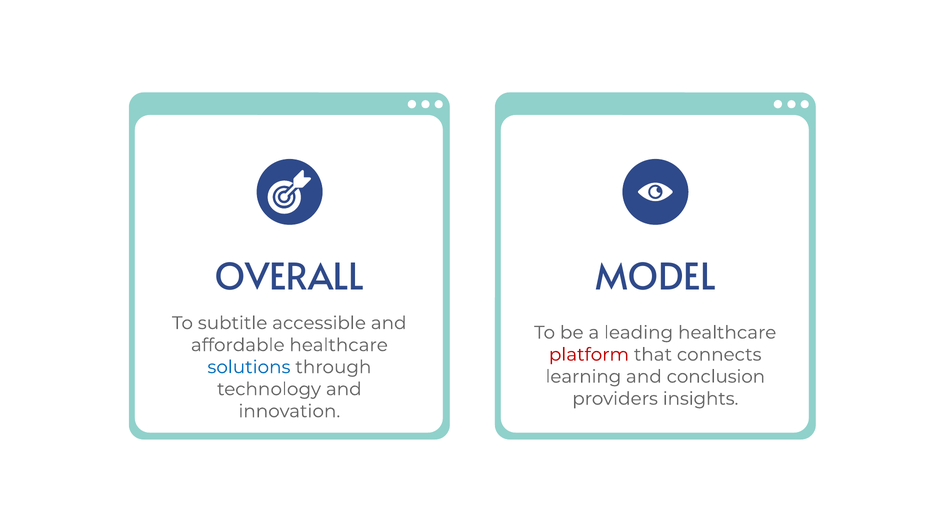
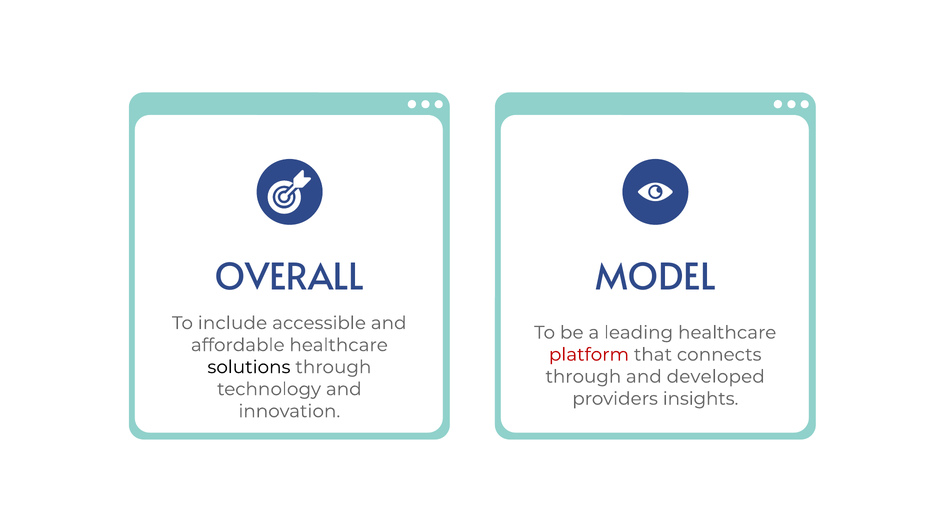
subtitle: subtitle -> include
solutions colour: blue -> black
learning at (583, 377): learning -> through
conclusion: conclusion -> developed
